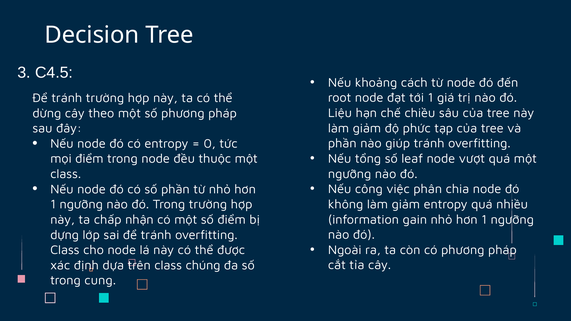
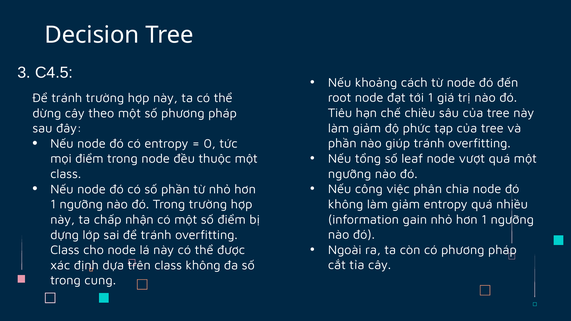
Liệu: Liệu -> Tiêu
class chúng: chúng -> không
